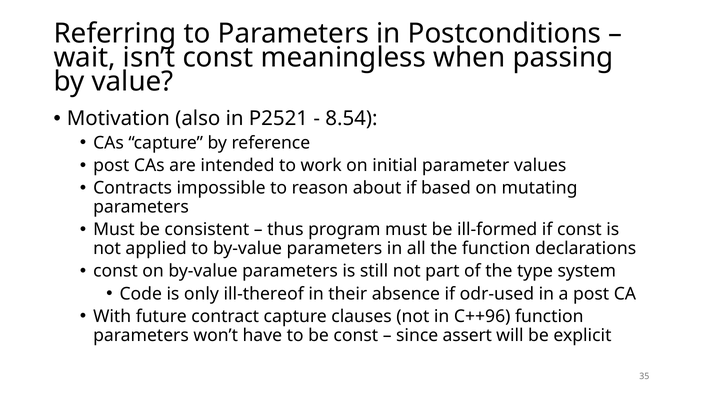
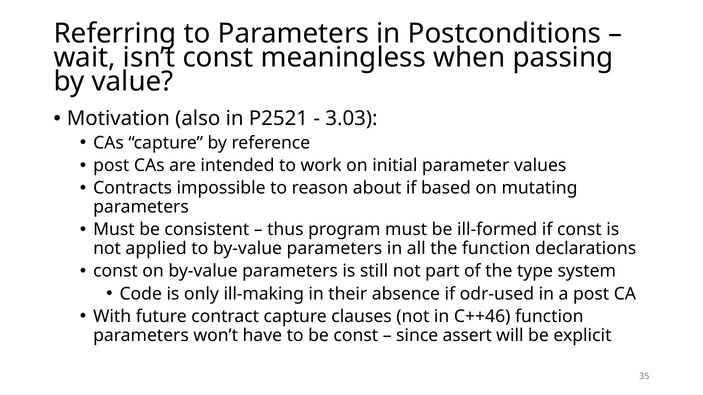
8.54: 8.54 -> 3.03
ill-thereof: ill-thereof -> ill-making
C++96: C++96 -> C++46
